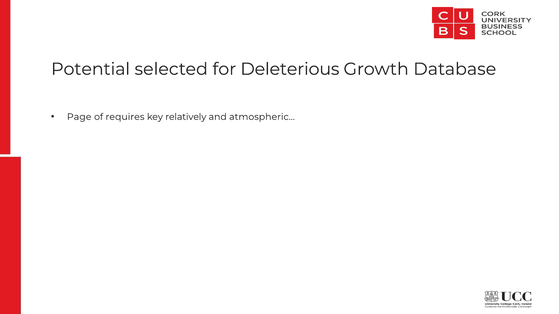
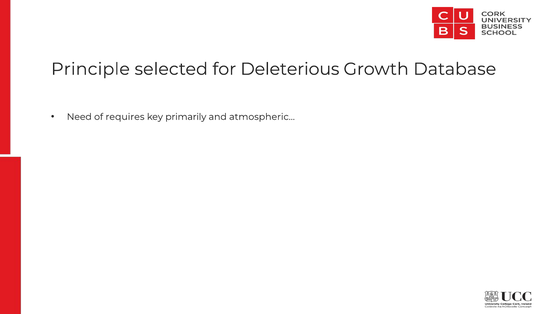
Potential: Potential -> Principle
Page: Page -> Need
relatively: relatively -> primarily
